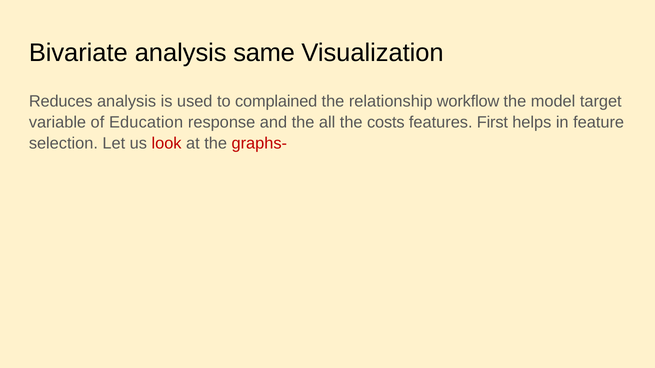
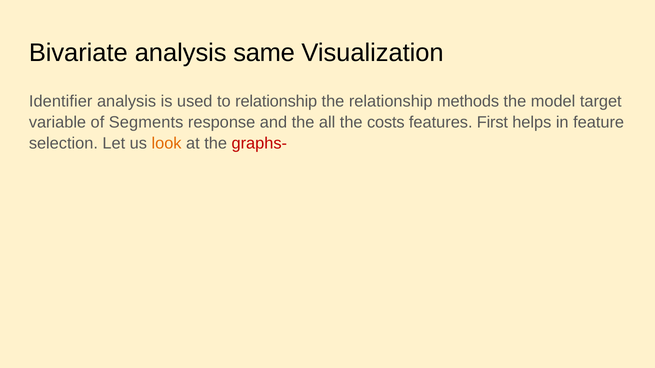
Reduces: Reduces -> Identifier
to complained: complained -> relationship
workflow: workflow -> methods
Education: Education -> Segments
look colour: red -> orange
